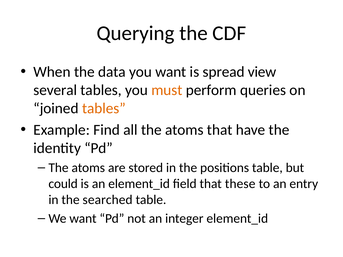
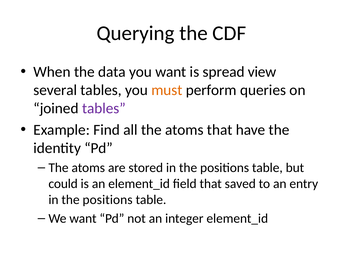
tables at (104, 109) colour: orange -> purple
these: these -> saved
searched at (108, 200): searched -> positions
